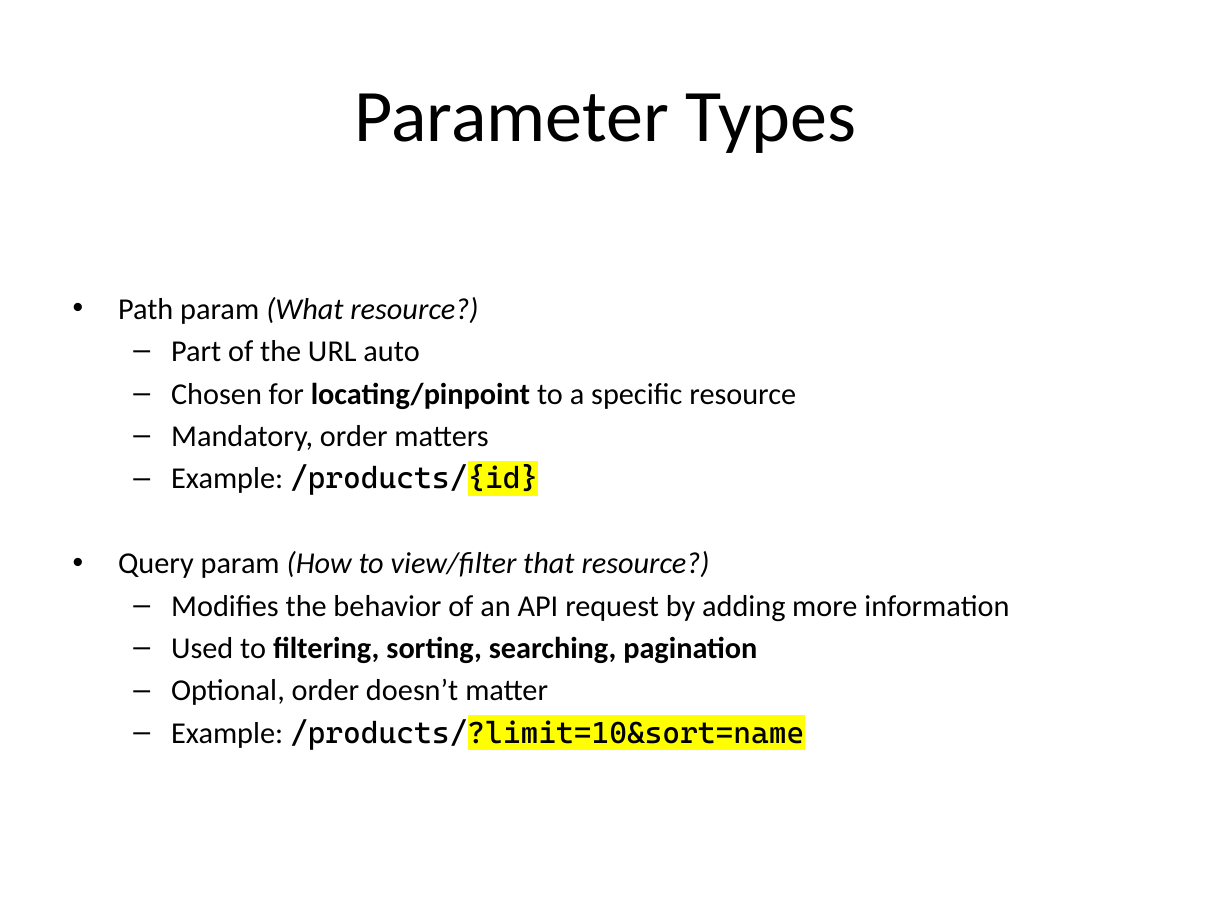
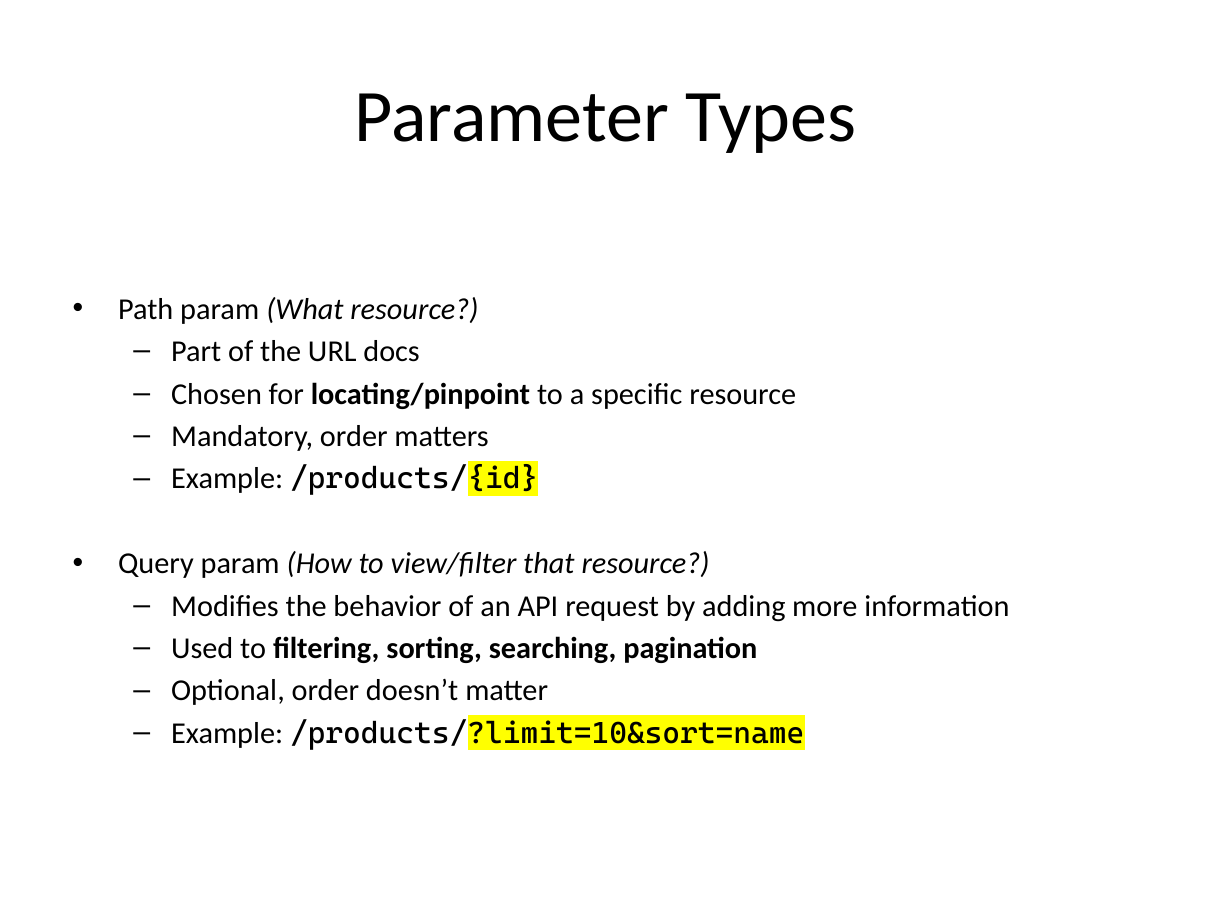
auto: auto -> docs
